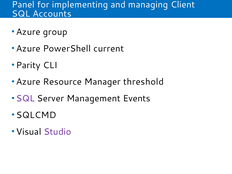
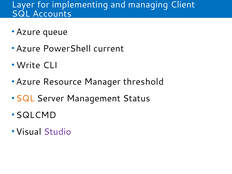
Panel: Panel -> Layer
group: group -> queue
Parity: Parity -> Write
SQL at (25, 98) colour: purple -> orange
Events: Events -> Status
